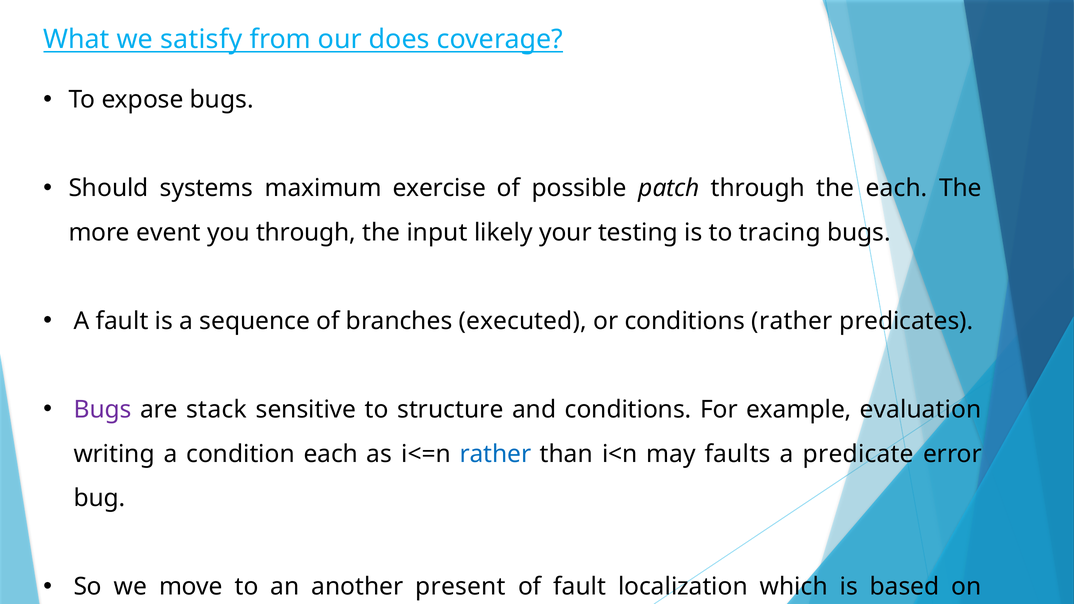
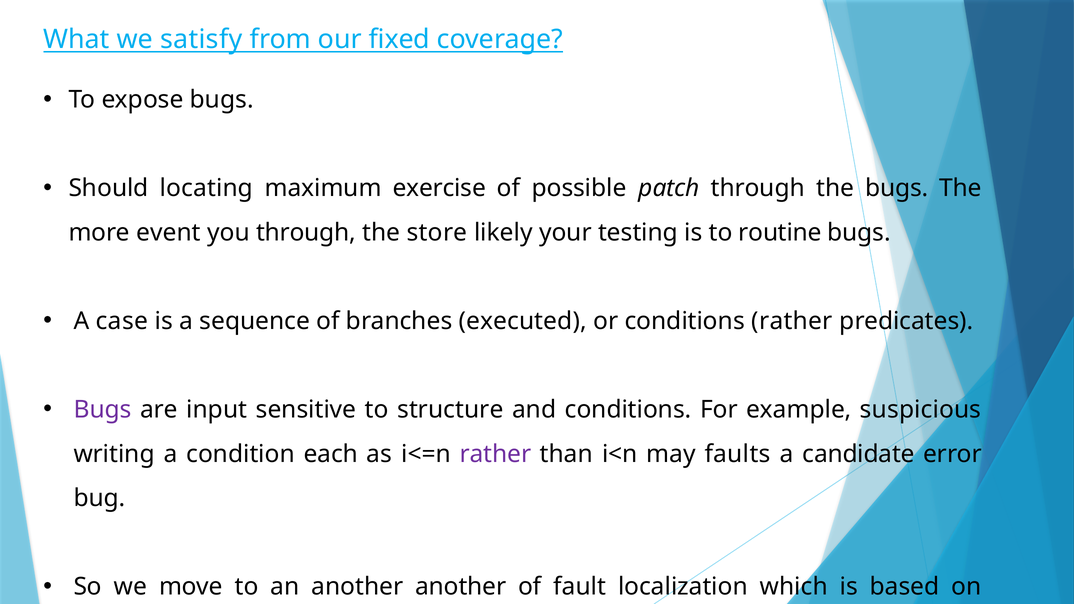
does: does -> fixed
systems: systems -> locating
the each: each -> bugs
input: input -> store
tracing: tracing -> routine
A fault: fault -> case
stack: stack -> input
evaluation: evaluation -> suspicious
rather at (495, 454) colour: blue -> purple
predicate: predicate -> candidate
another present: present -> another
